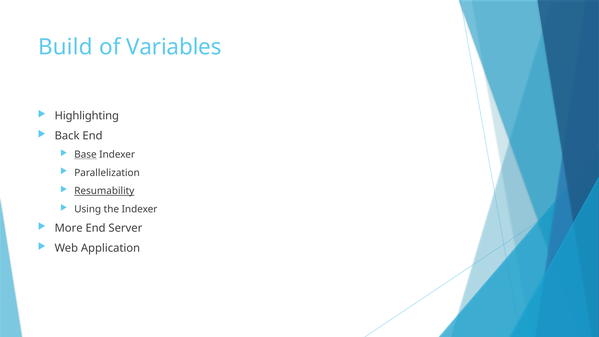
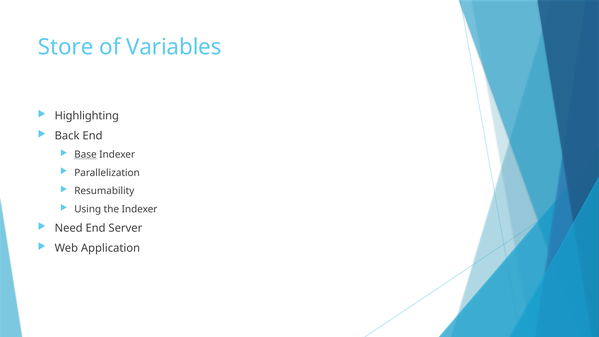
Build: Build -> Store
Resumability underline: present -> none
More: More -> Need
